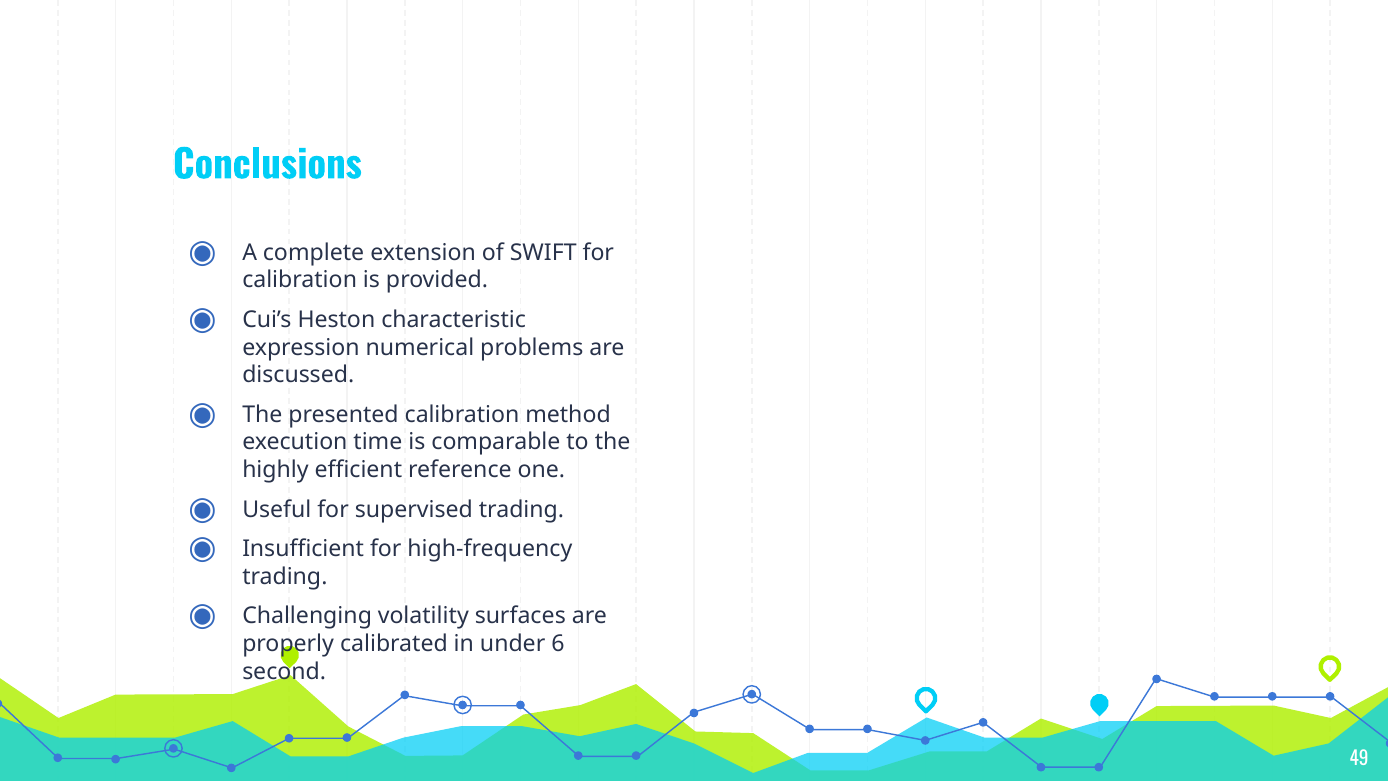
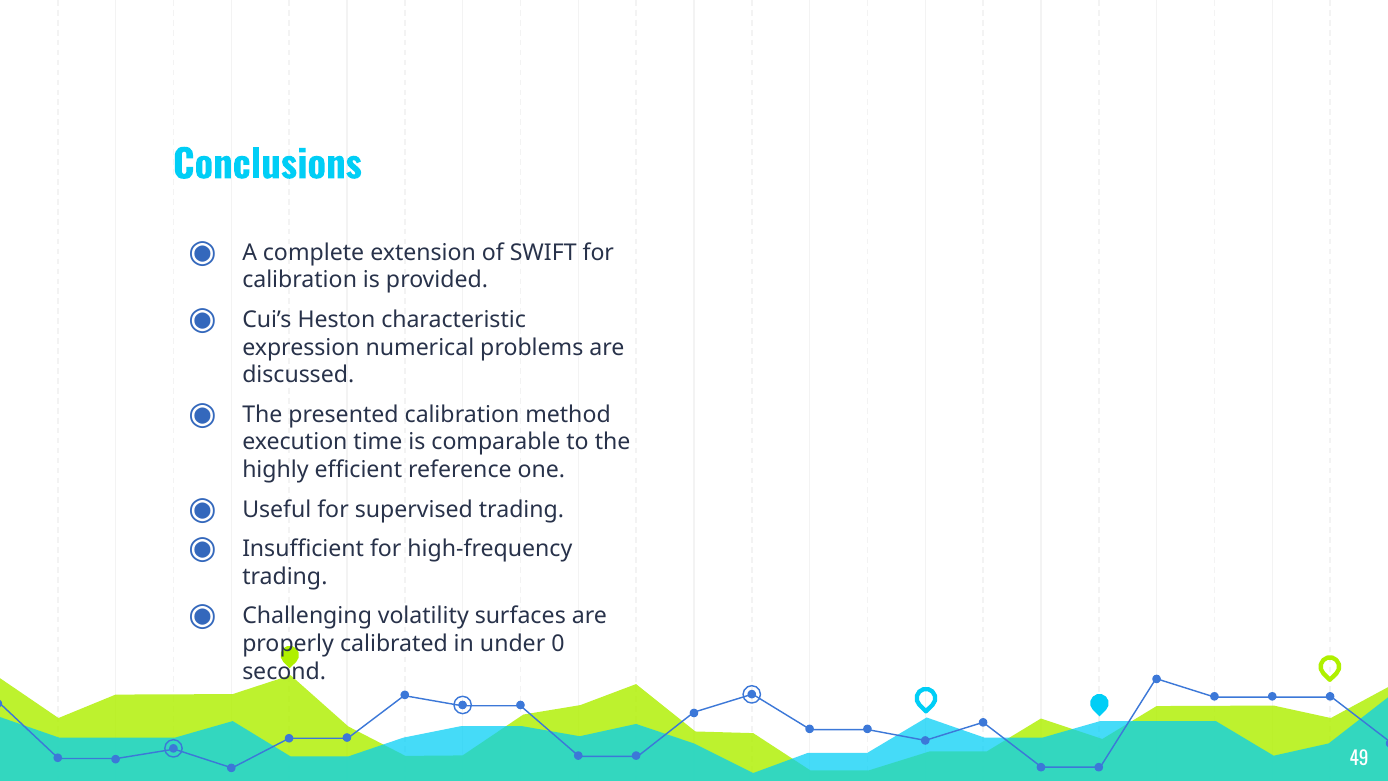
6: 6 -> 0
